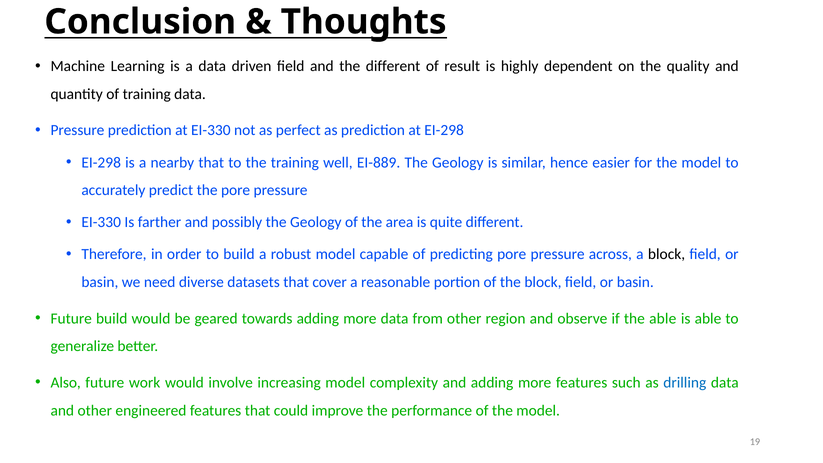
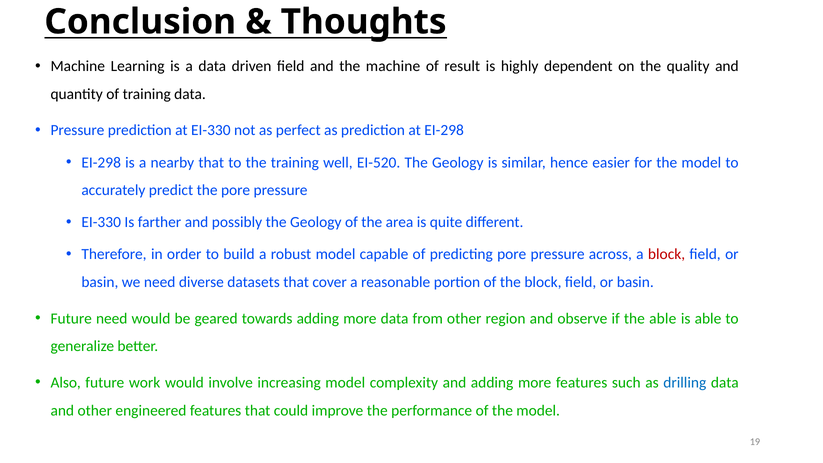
the different: different -> machine
EI-889: EI-889 -> EI-520
block at (667, 254) colour: black -> red
Future build: build -> need
